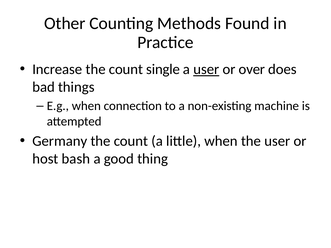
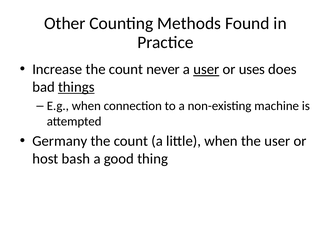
single: single -> never
over: over -> uses
things underline: none -> present
